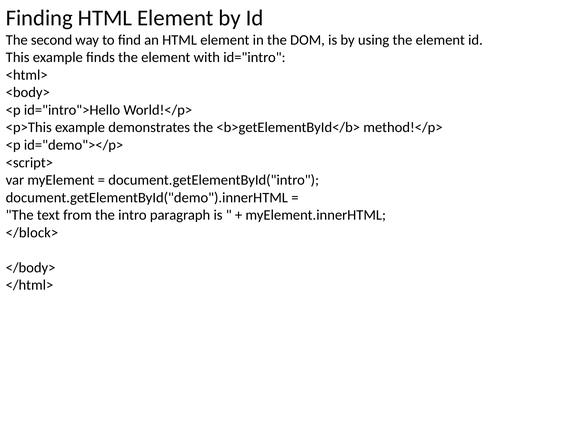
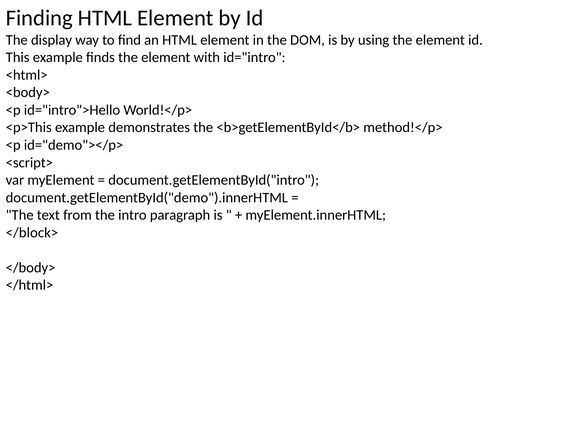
second: second -> display
